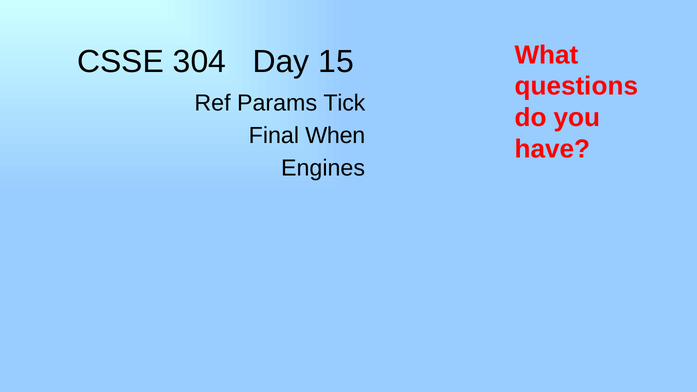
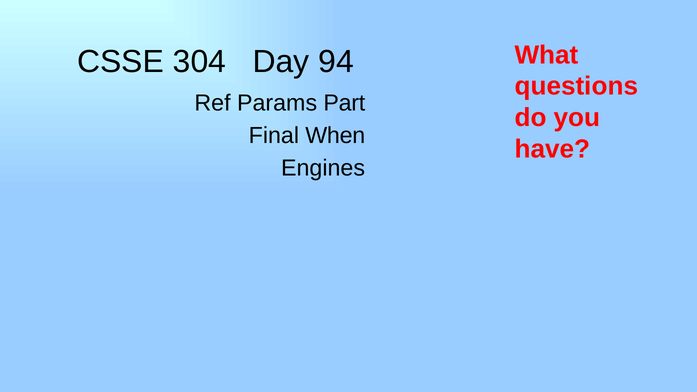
15: 15 -> 94
Tick: Tick -> Part
